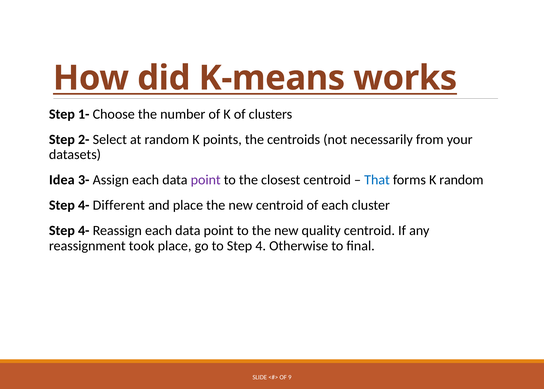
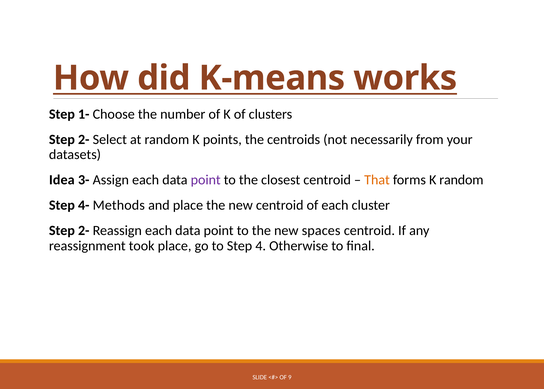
That colour: blue -> orange
Different: Different -> Methods
4- at (84, 230): 4- -> 2-
quality: quality -> spaces
